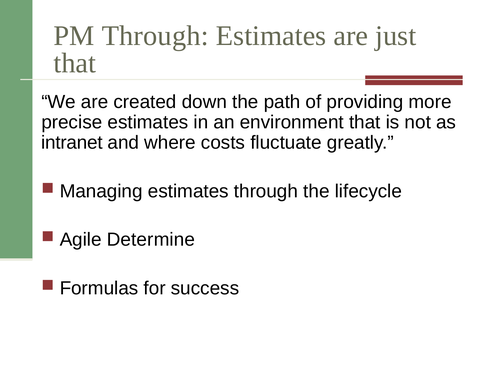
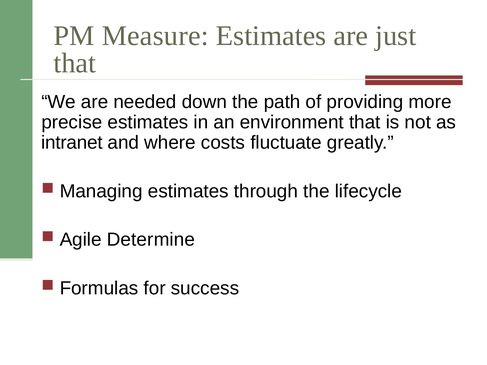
PM Through: Through -> Measure
created: created -> needed
